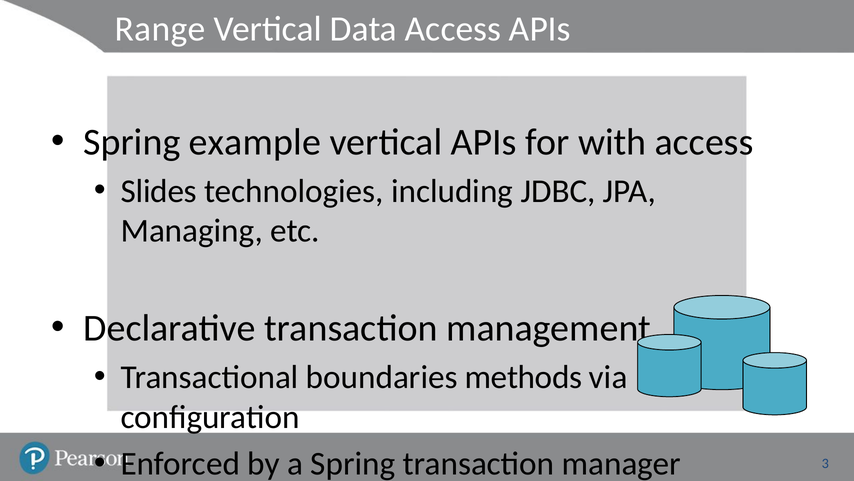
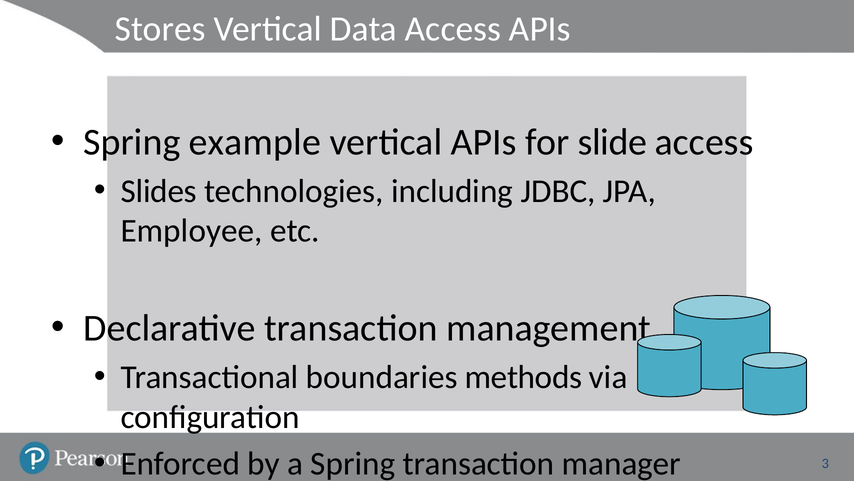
Range: Range -> Stores
with: with -> slide
Managing: Managing -> Employee
